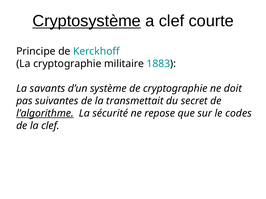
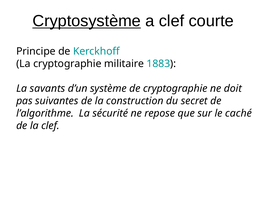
transmettait: transmettait -> construction
l’algorithme underline: present -> none
codes: codes -> caché
